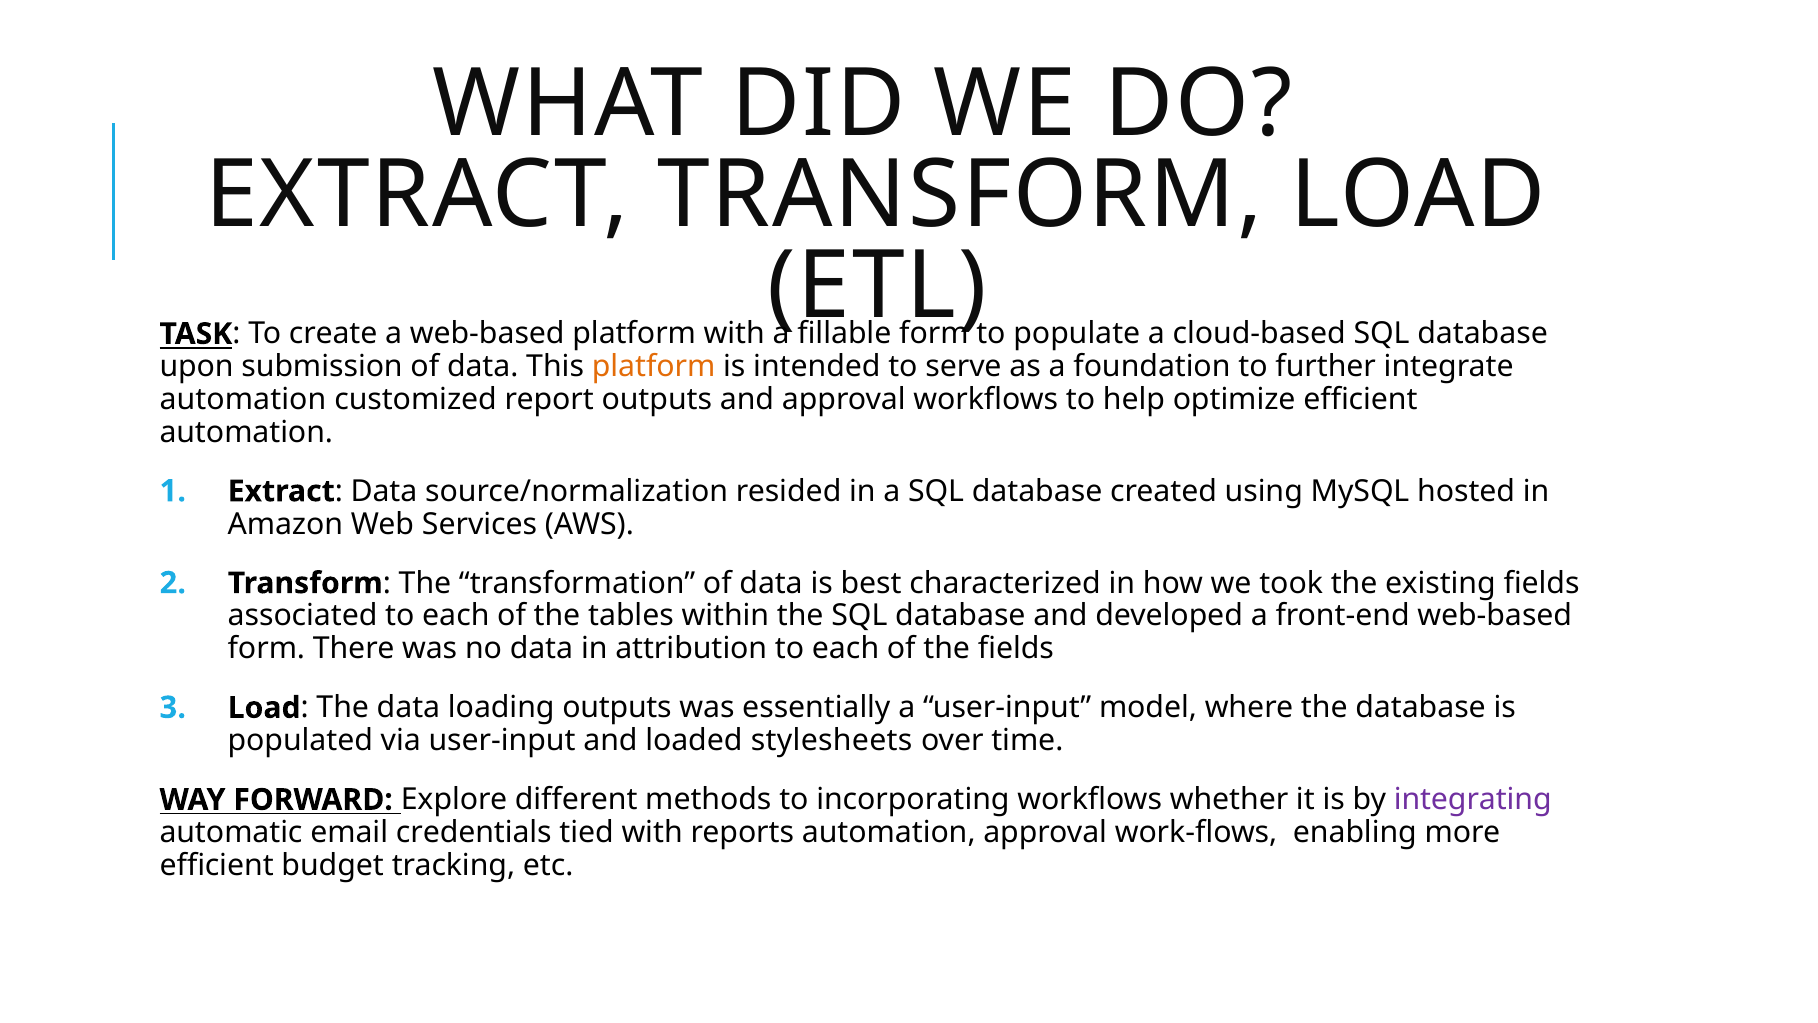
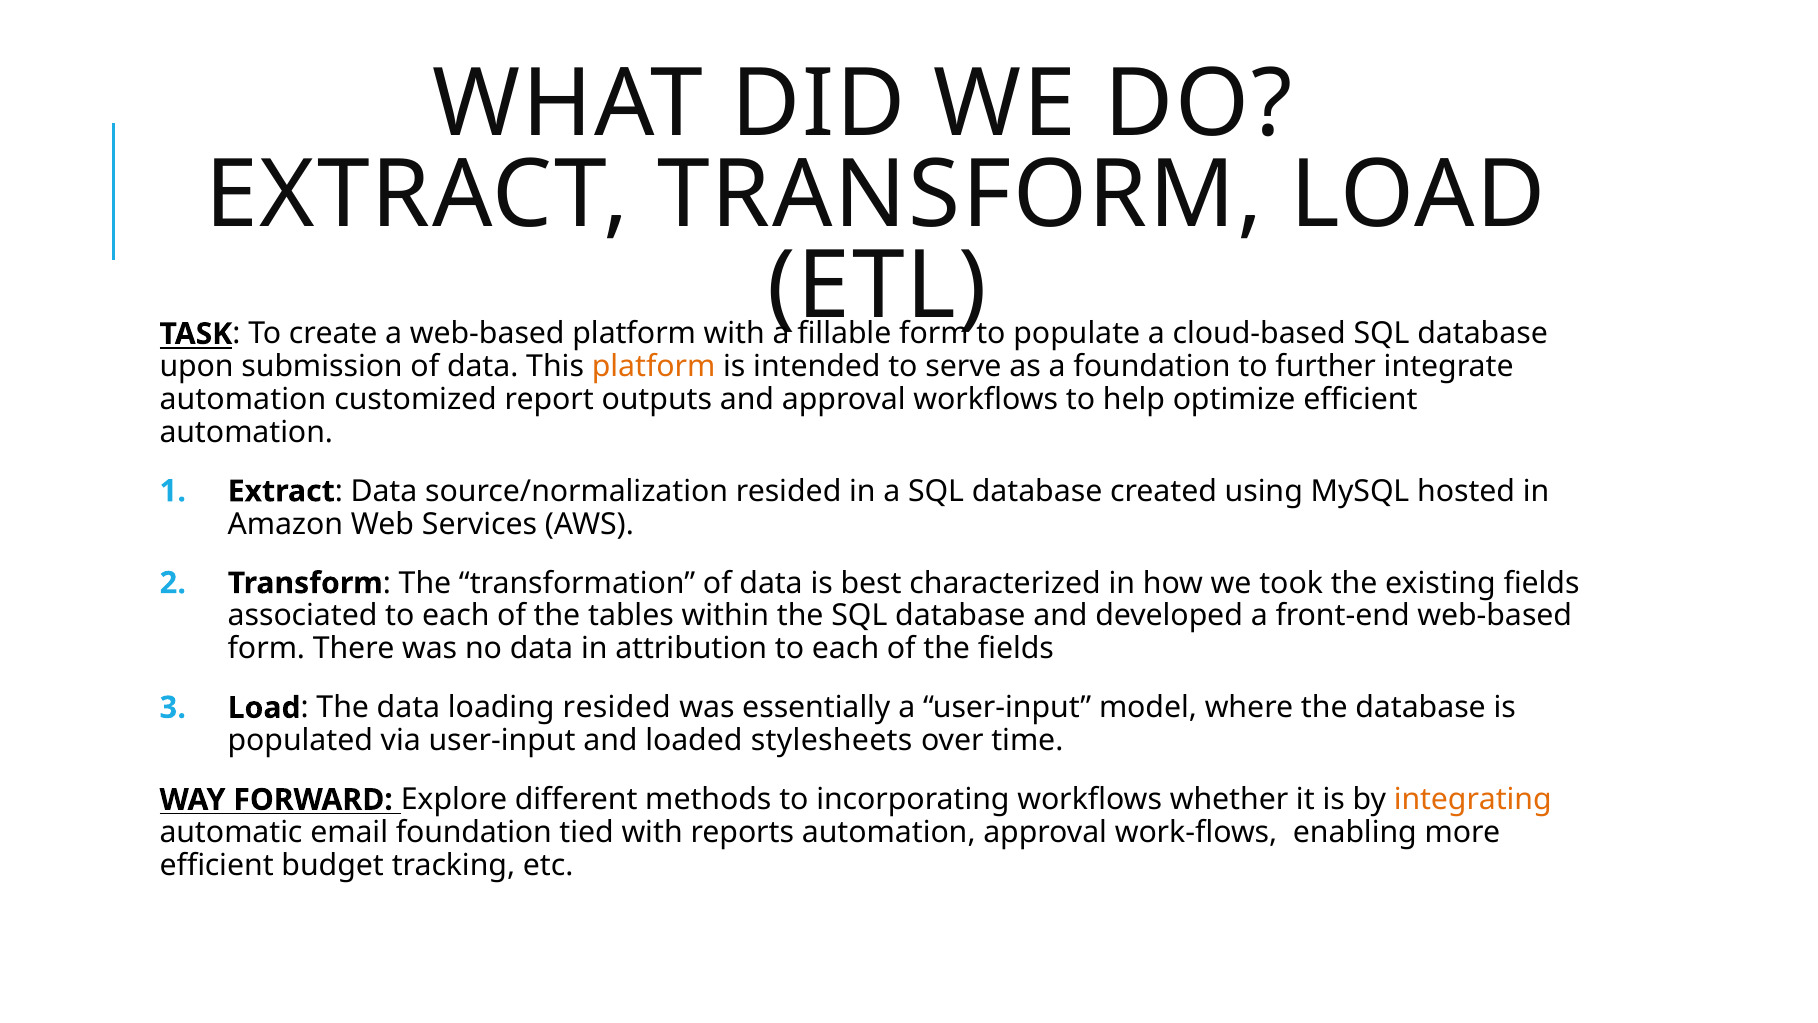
loading outputs: outputs -> resided
integrating colour: purple -> orange
email credentials: credentials -> foundation
